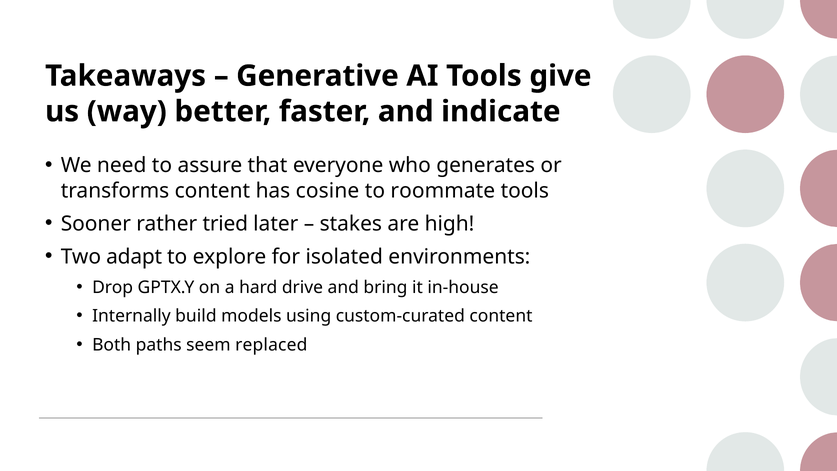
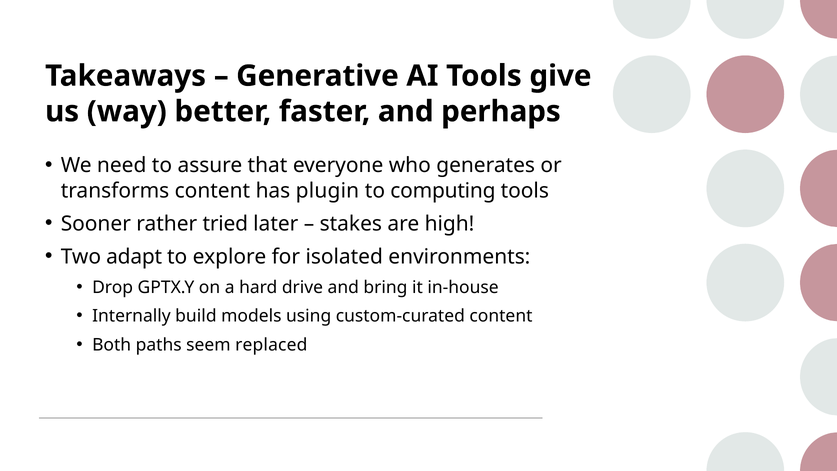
indicate: indicate -> perhaps
cosine: cosine -> plugin
roommate: roommate -> computing
